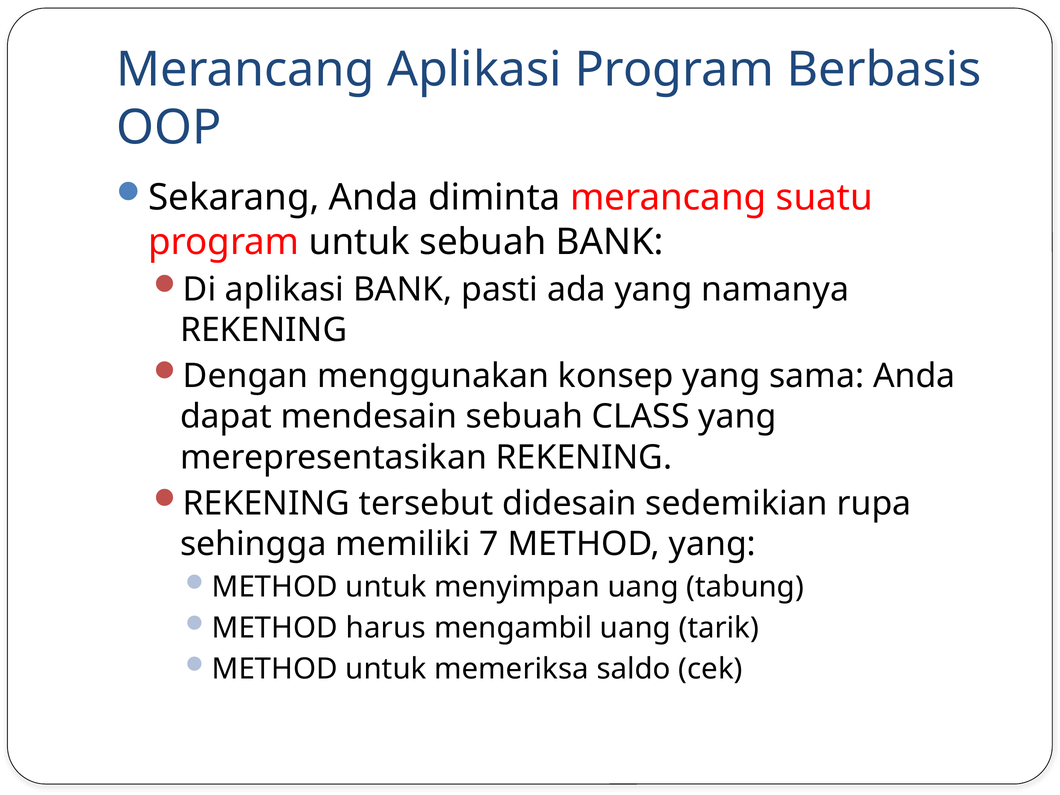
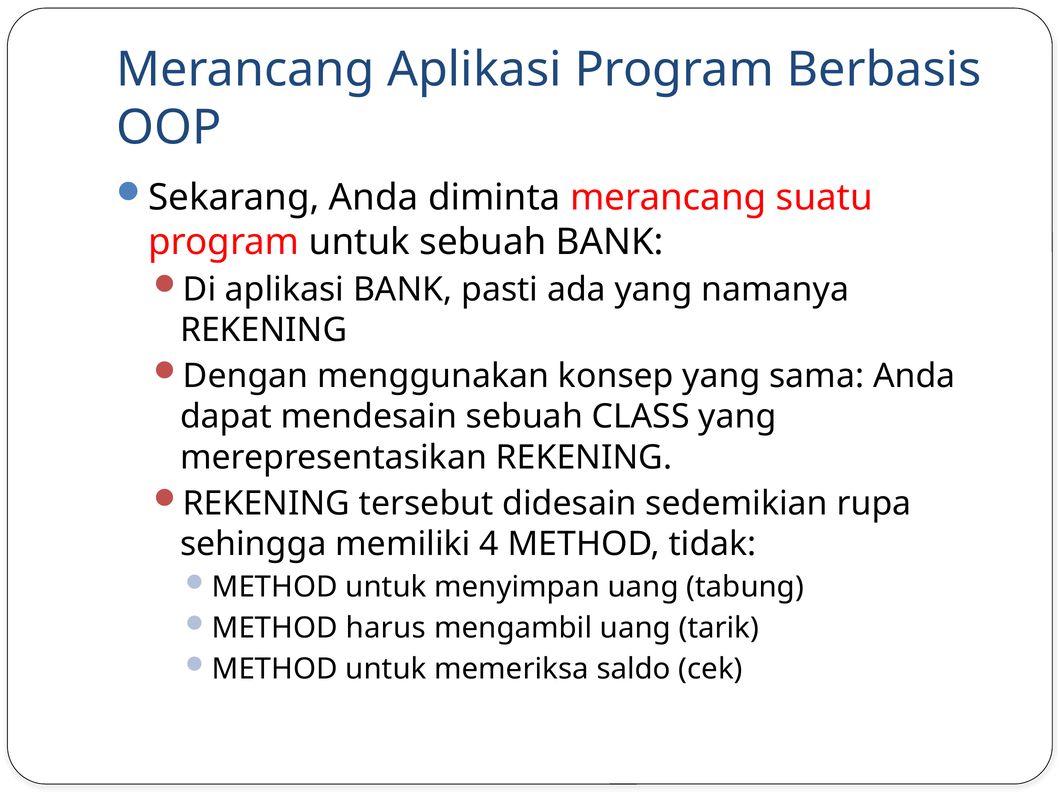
7: 7 -> 4
METHOD yang: yang -> tidak
